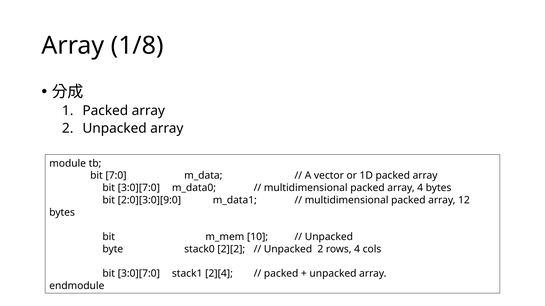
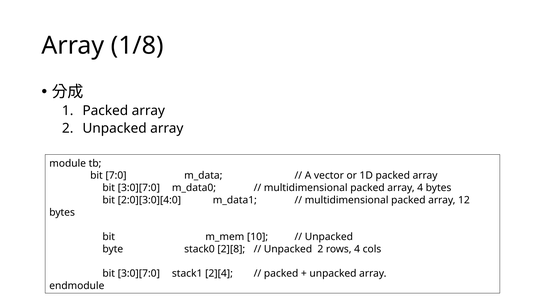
2:0][3:0][9:0: 2:0][3:0][9:0 -> 2:0][3:0][4:0
2][2: 2][2 -> 2][8
